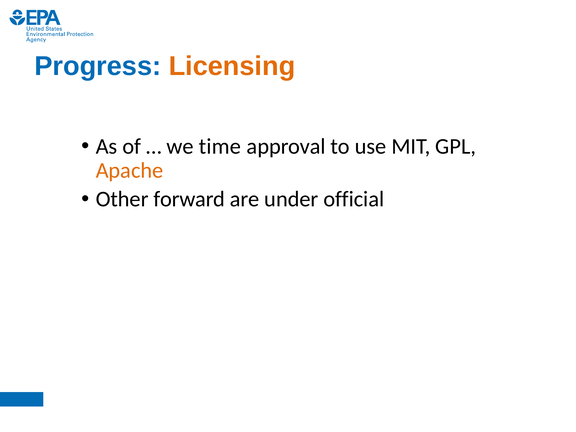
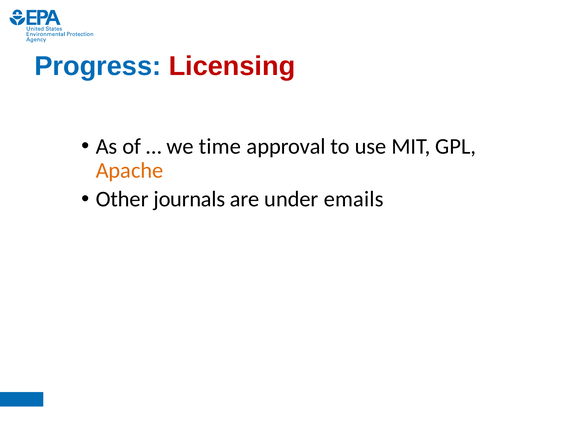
Licensing colour: orange -> red
forward: forward -> journals
official: official -> emails
